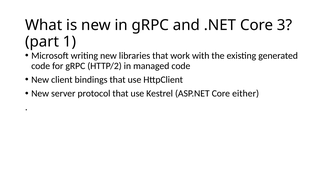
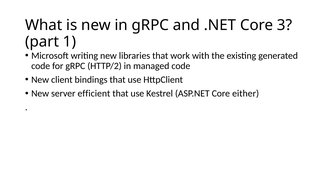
protocol: protocol -> efficient
